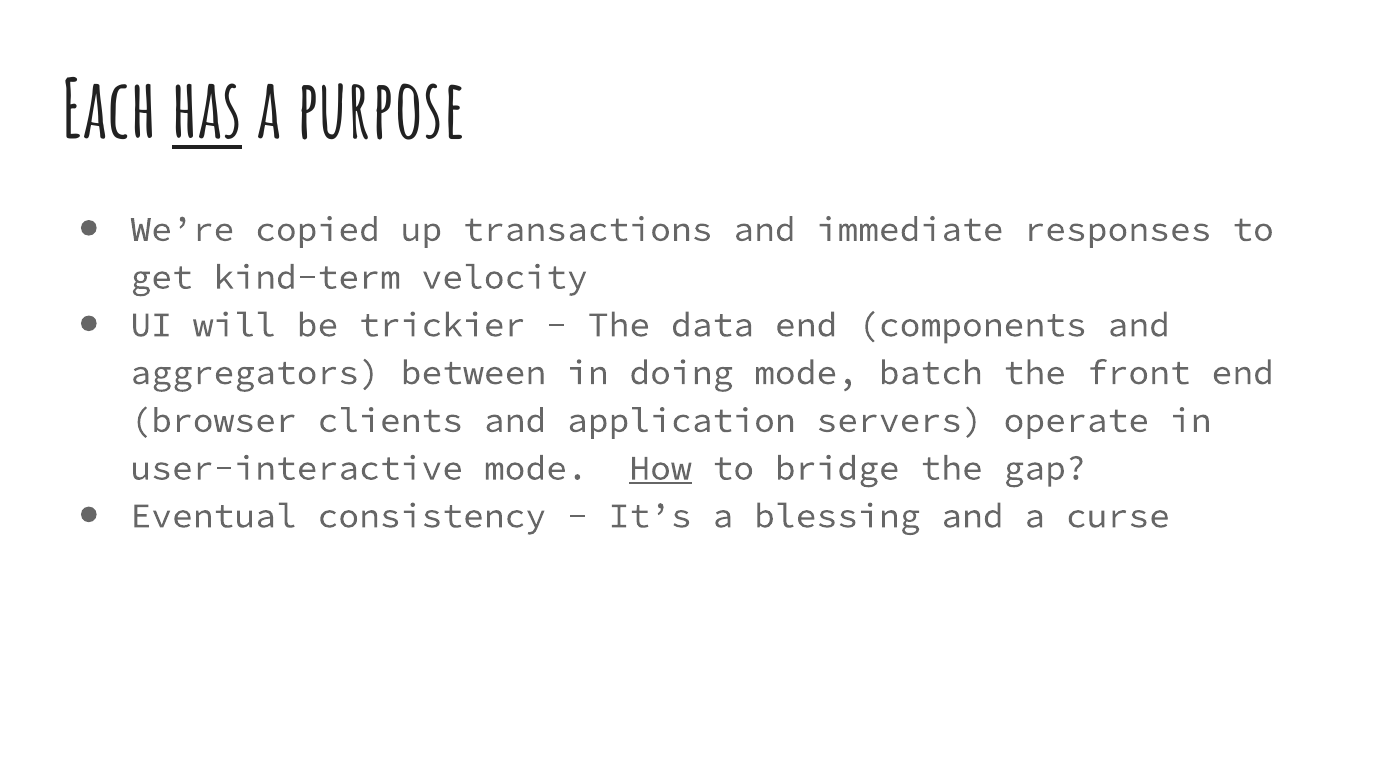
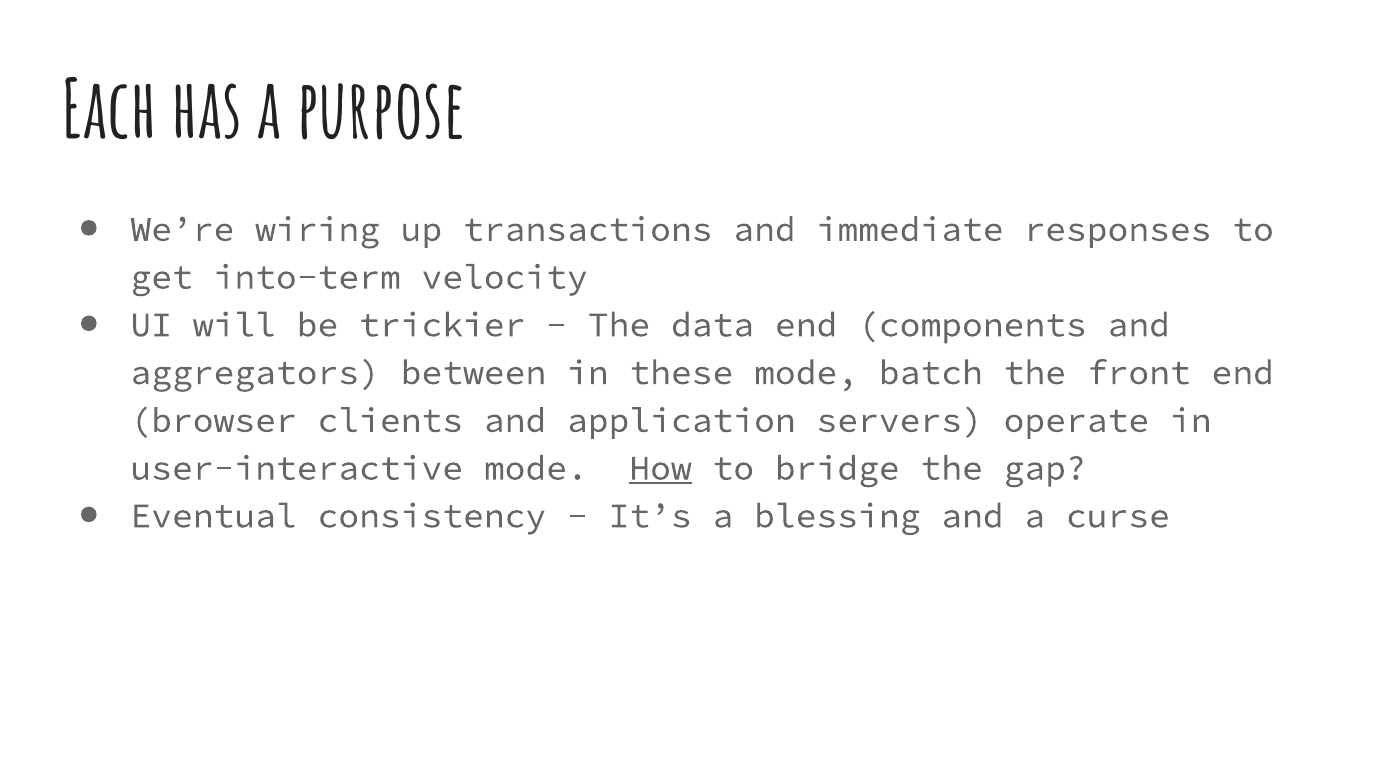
has underline: present -> none
copied: copied -> wiring
kind-term: kind-term -> into-term
doing: doing -> these
